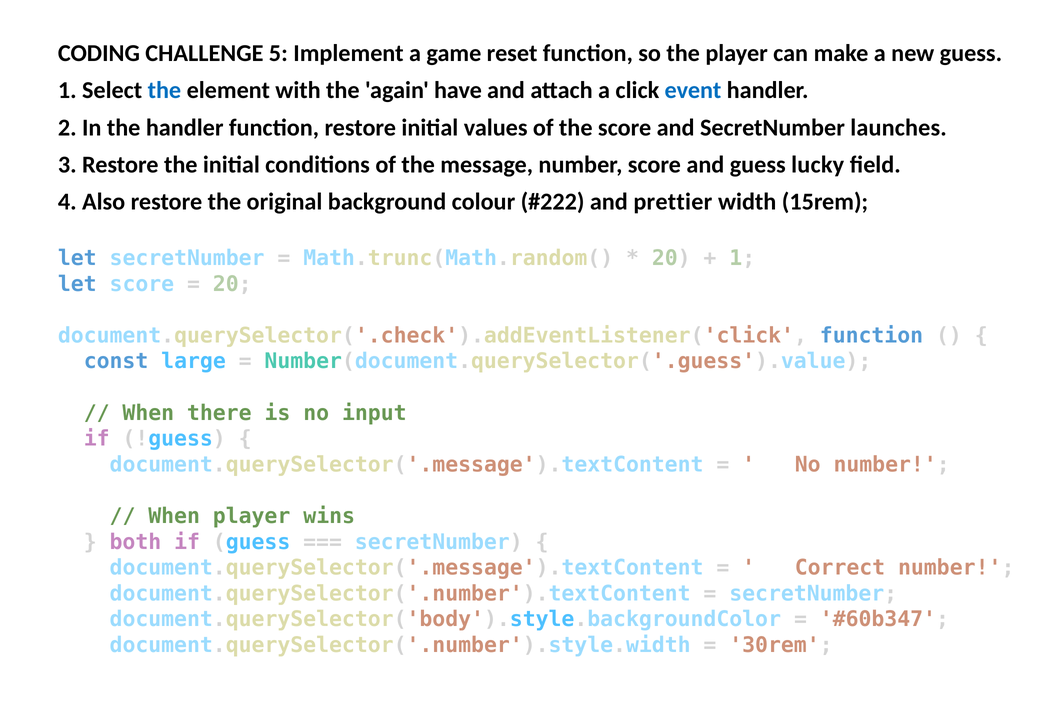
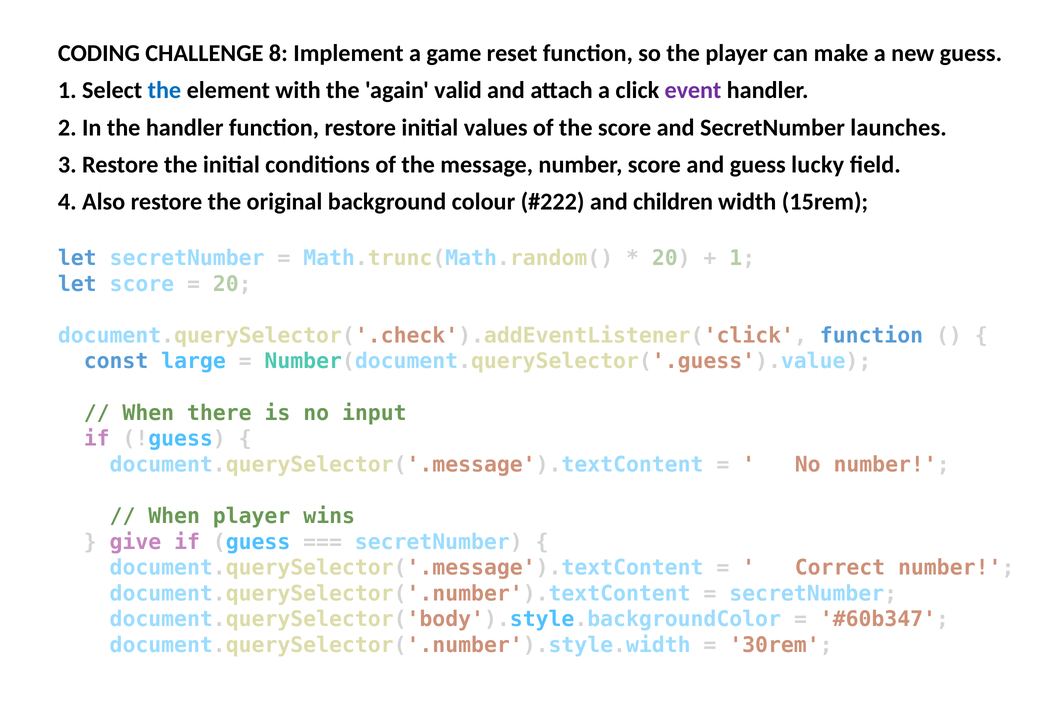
5: 5 -> 8
have: have -> valid
event colour: blue -> purple
prettier: prettier -> children
both: both -> give
